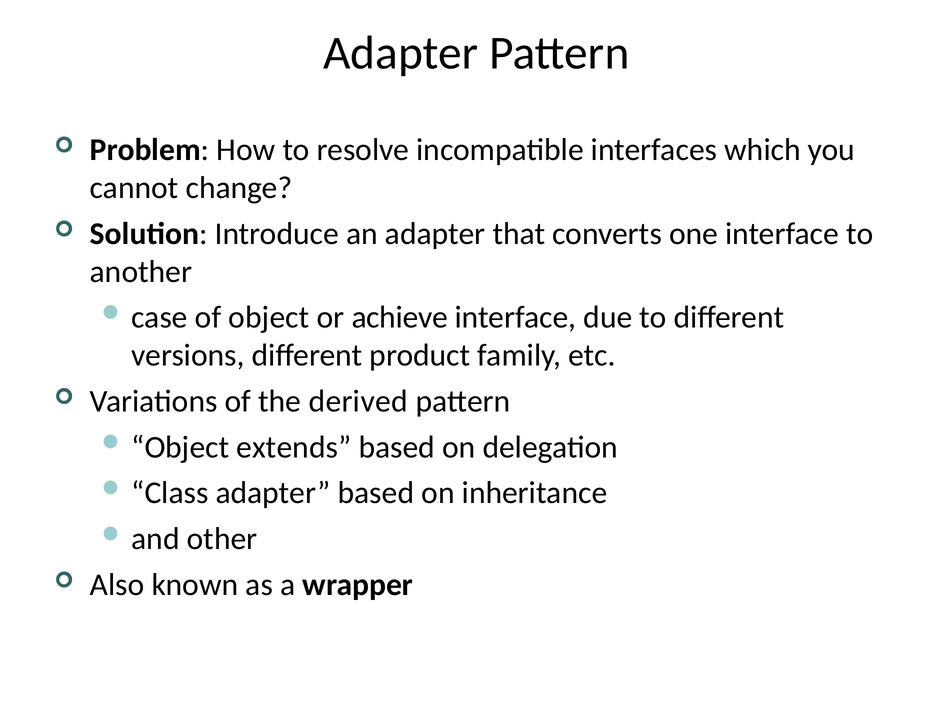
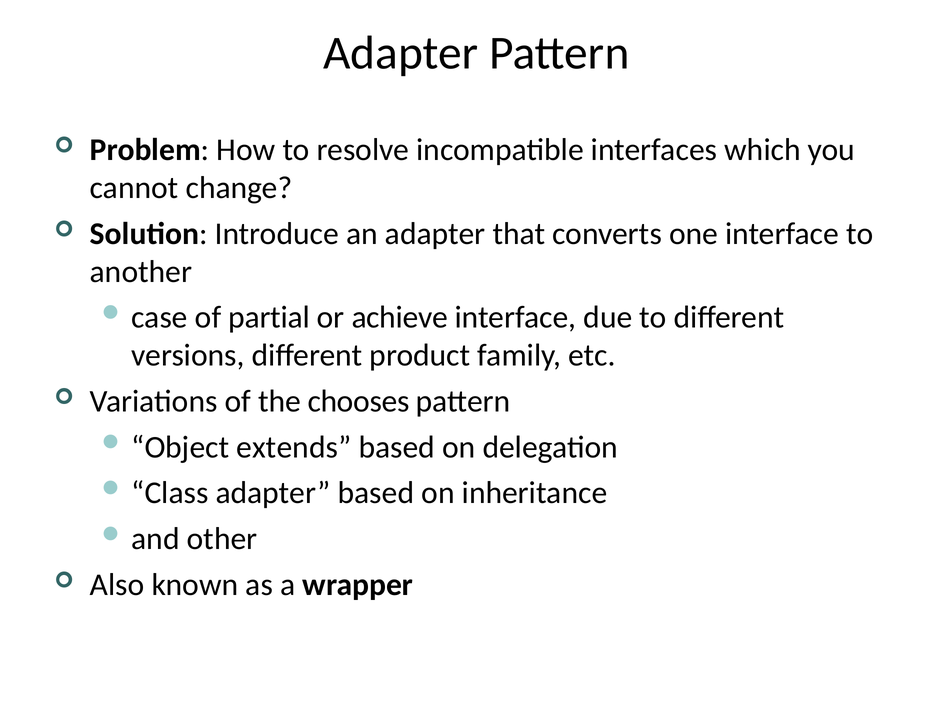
of object: object -> partial
derived: derived -> chooses
